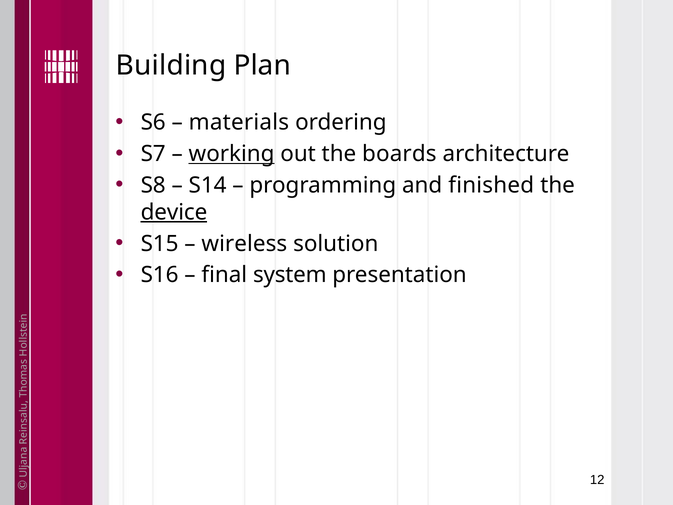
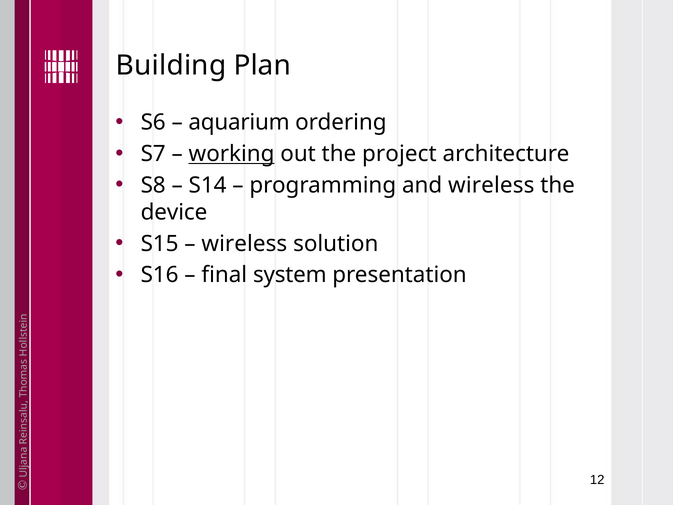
materials: materials -> aquarium
boards: boards -> project
and finished: finished -> wireless
device underline: present -> none
